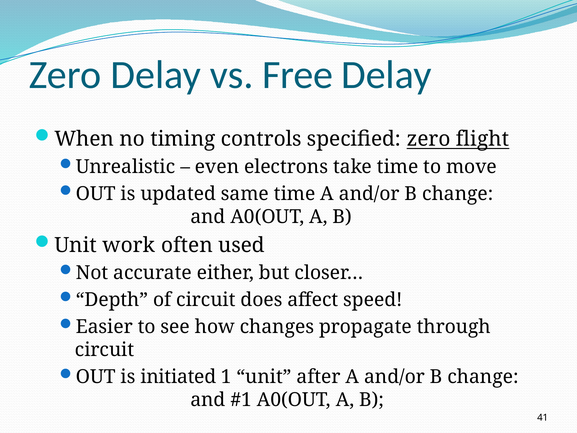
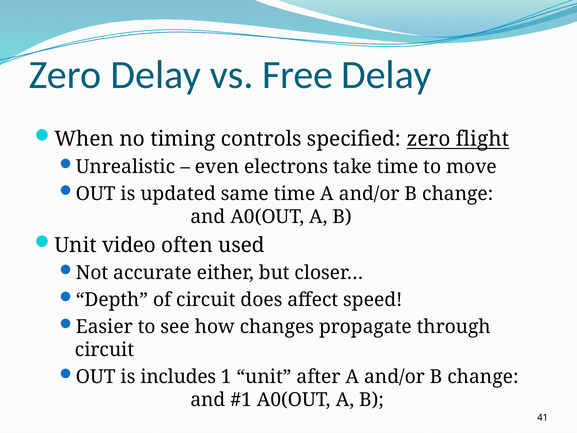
work: work -> video
initiated: initiated -> includes
